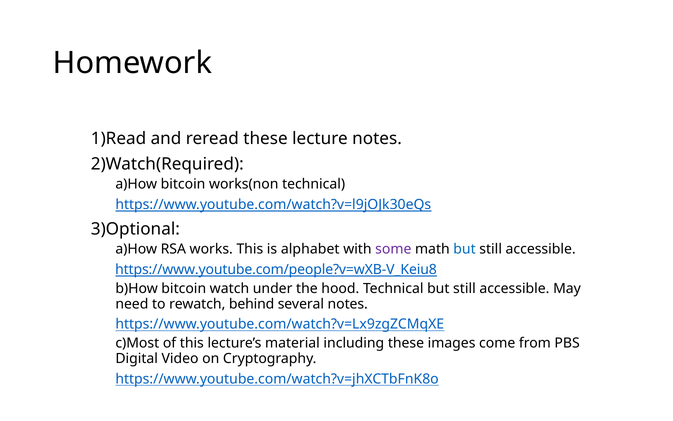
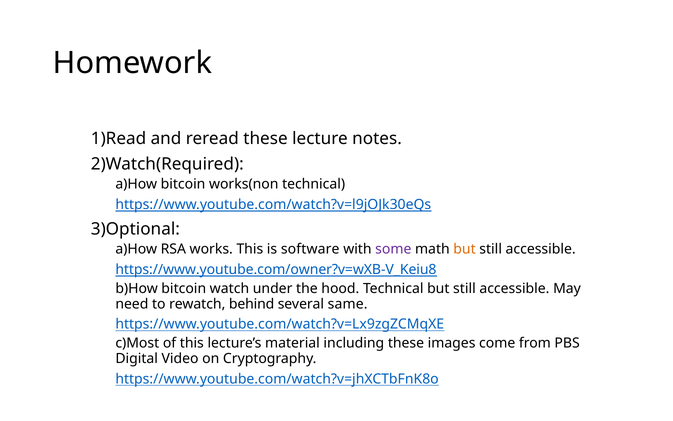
alphabet: alphabet -> software
but at (465, 249) colour: blue -> orange
https://www.youtube.com/people?v=wXB-V_Keiu8: https://www.youtube.com/people?v=wXB-V_Keiu8 -> https://www.youtube.com/owner?v=wXB-V_Keiu8
several notes: notes -> same
